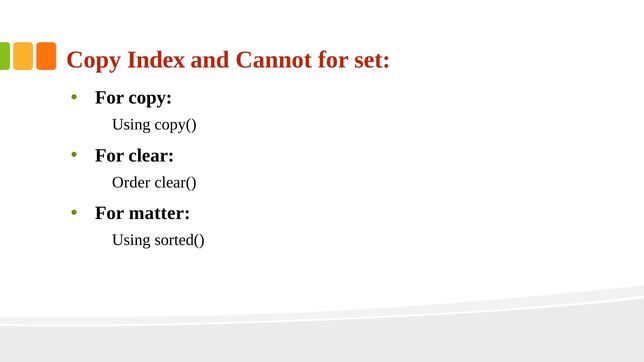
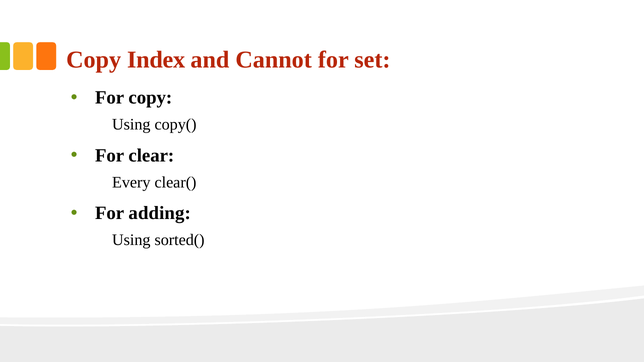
Order: Order -> Every
matter: matter -> adding
